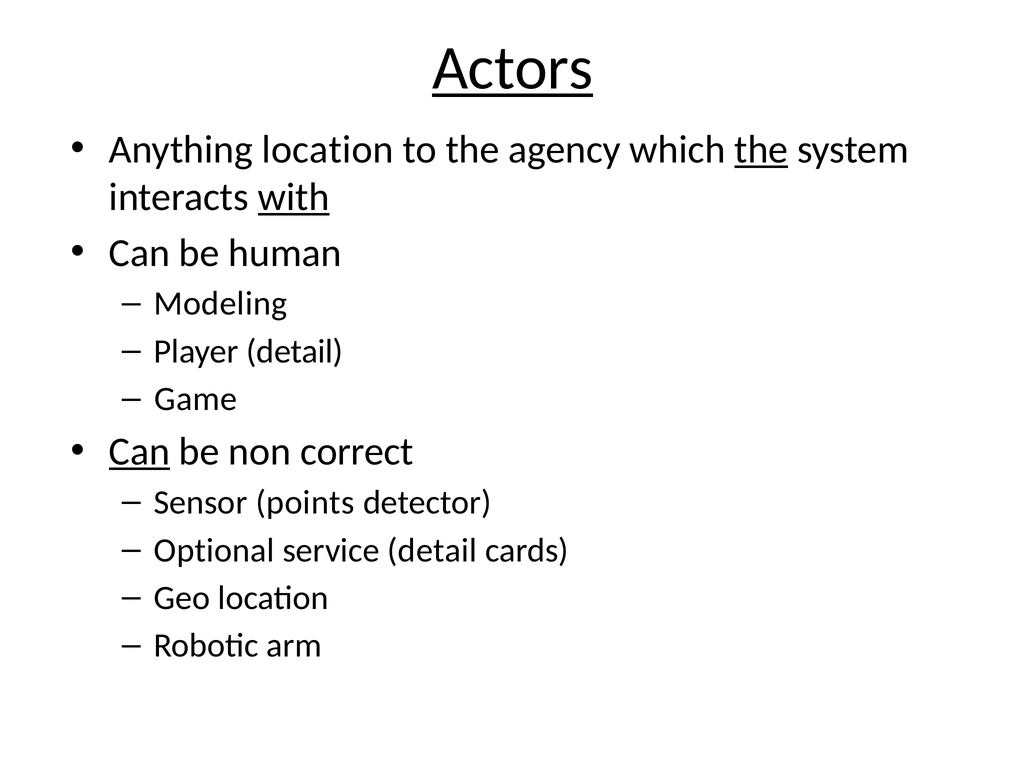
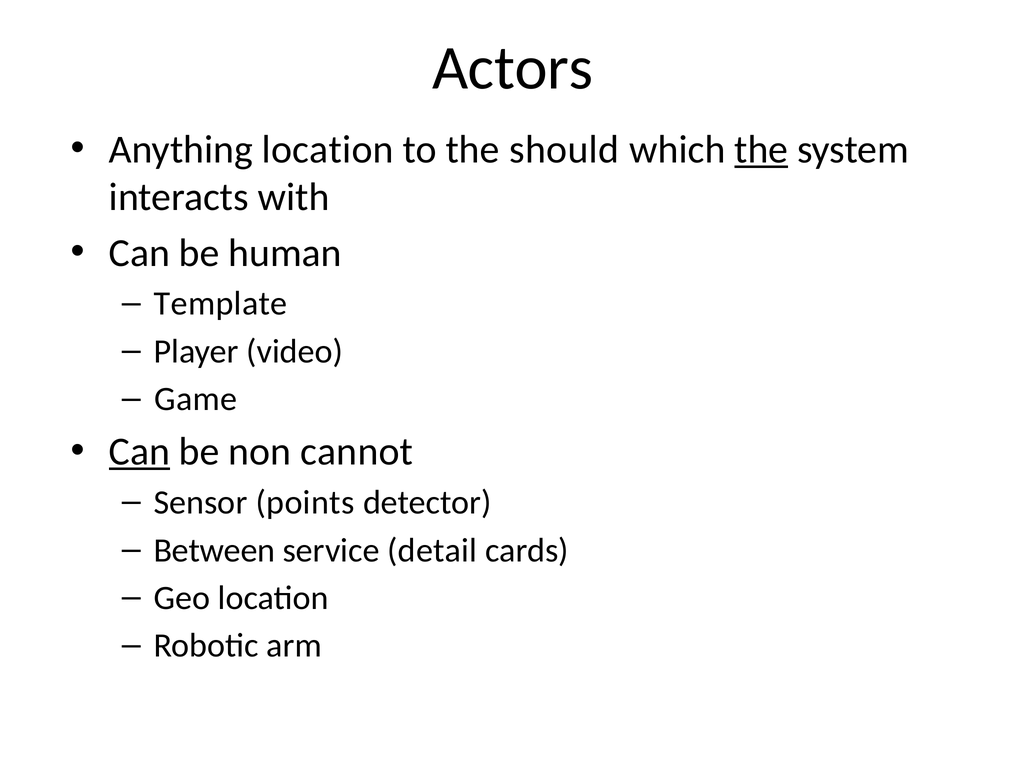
Actors underline: present -> none
agency: agency -> should
with underline: present -> none
Modeling: Modeling -> Template
Player detail: detail -> video
correct: correct -> cannot
Optional: Optional -> Between
